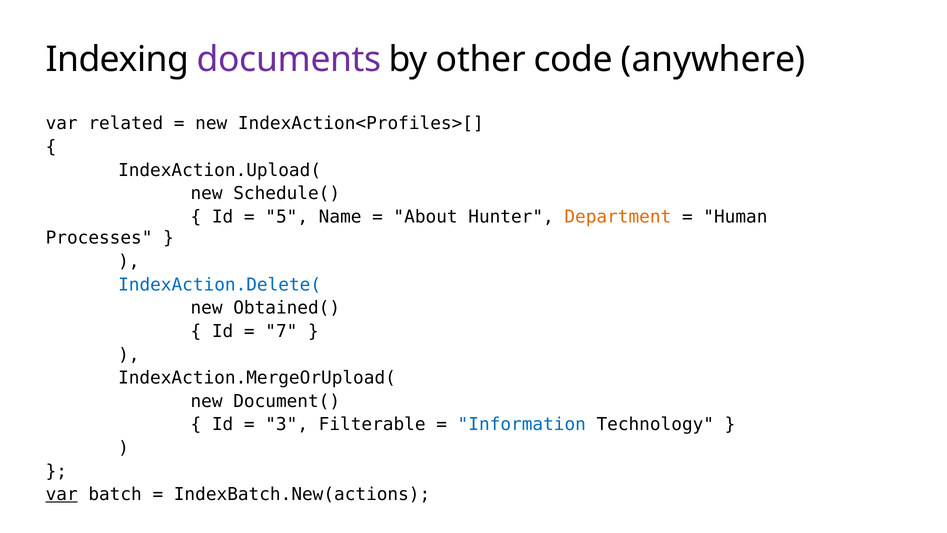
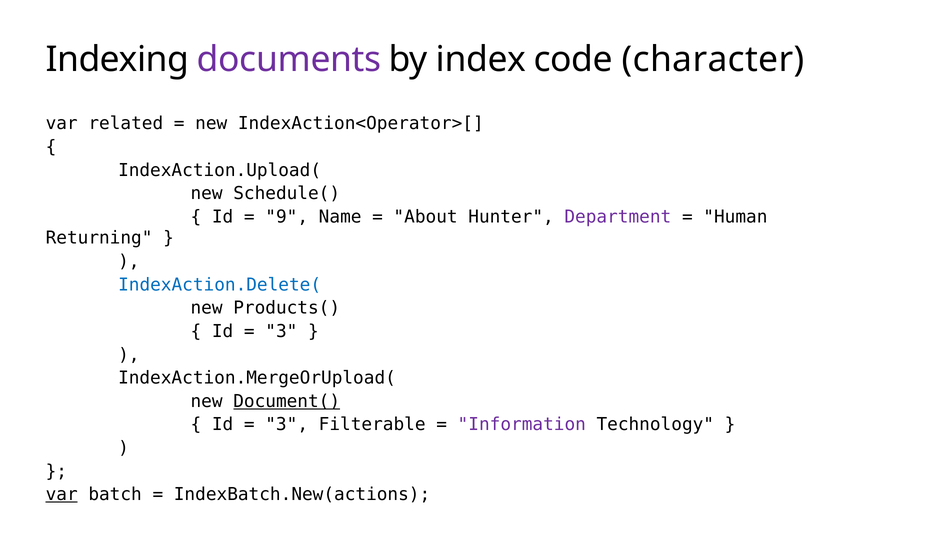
other: other -> index
anywhere: anywhere -> character
IndexAction<Profiles>[: IndexAction<Profiles>[ -> IndexAction<Operator>[
5: 5 -> 9
Department colour: orange -> purple
Processes: Processes -> Returning
Obtained(: Obtained( -> Products(
7 at (281, 331): 7 -> 3
Document( underline: none -> present
Information colour: blue -> purple
